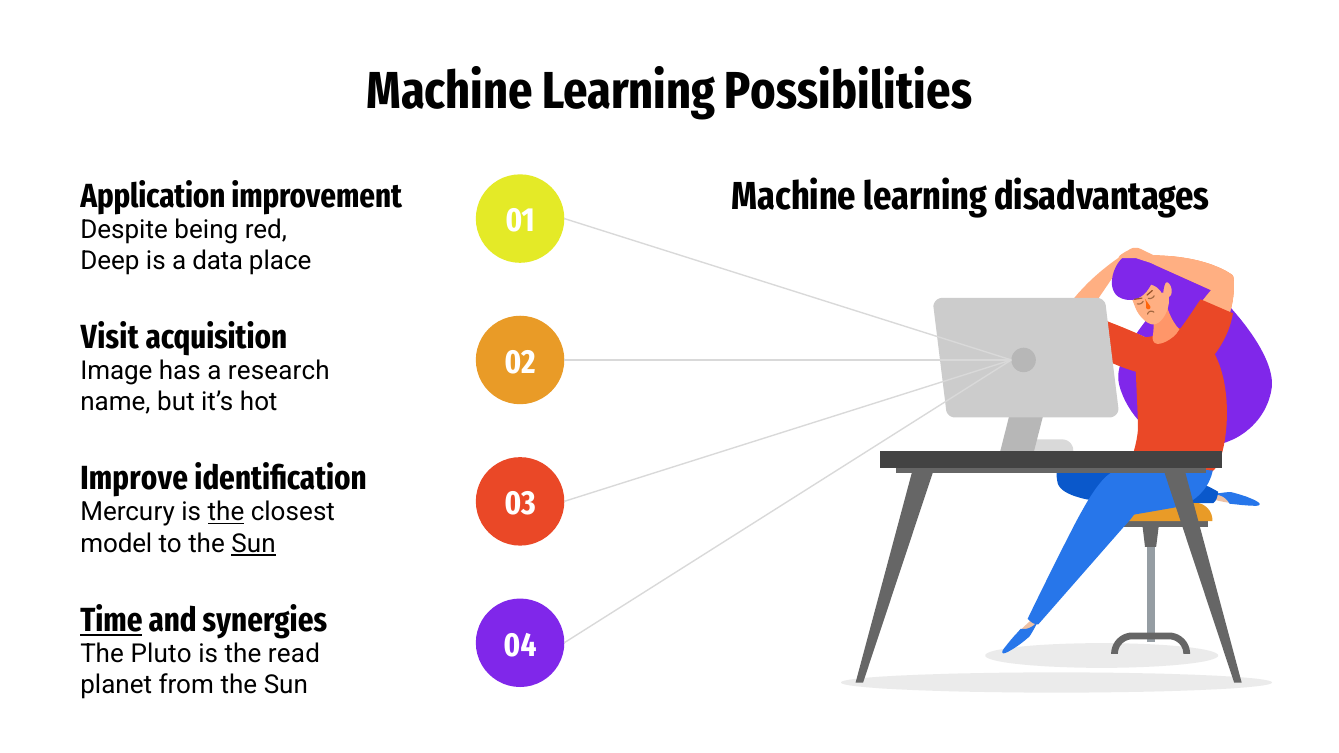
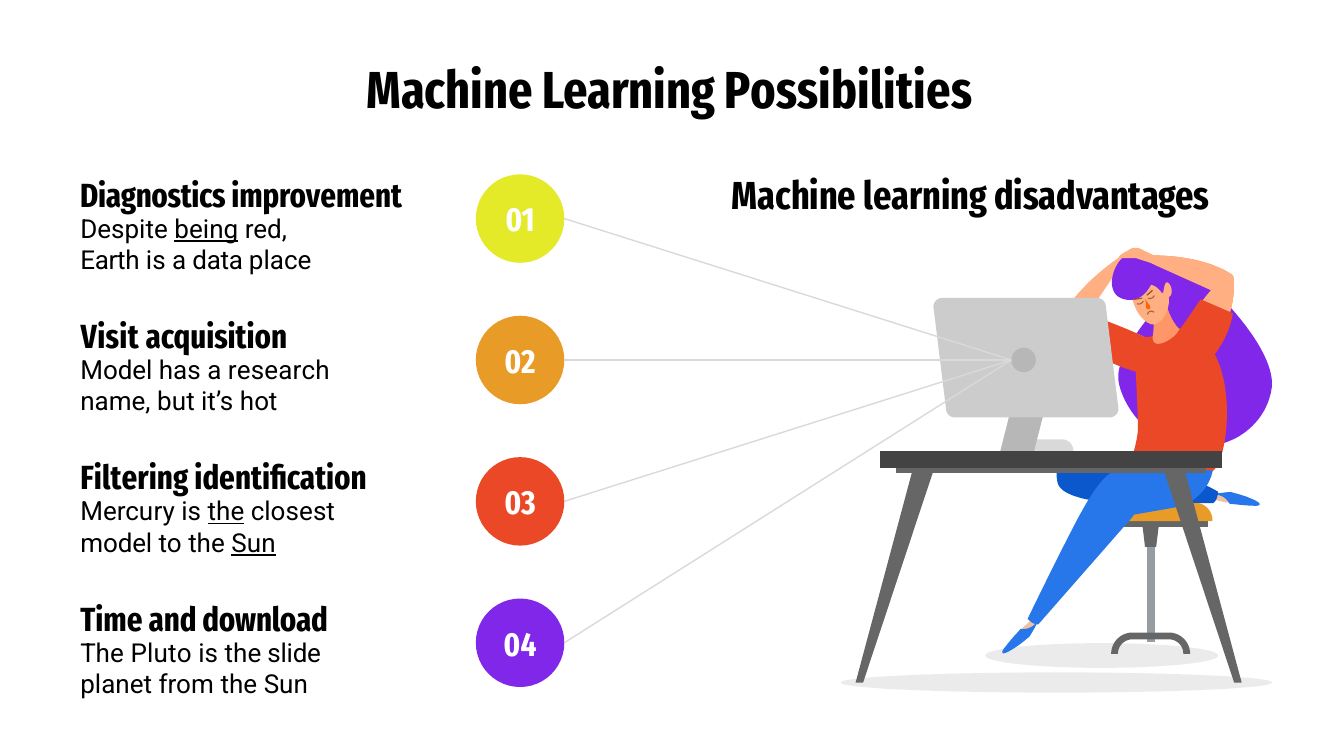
Application: Application -> Diagnostics
being underline: none -> present
Deep: Deep -> Earth
Image at (116, 371): Image -> Model
Improve: Improve -> Filtering
Time underline: present -> none
synergies: synergies -> download
read: read -> slide
